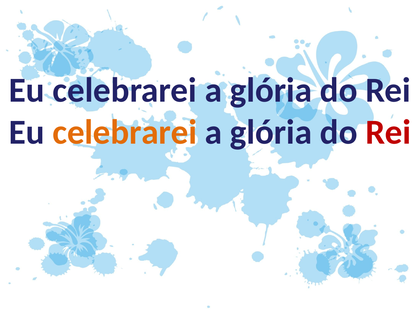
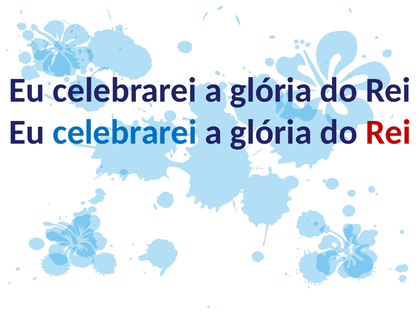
celebrarei at (125, 132) colour: orange -> blue
